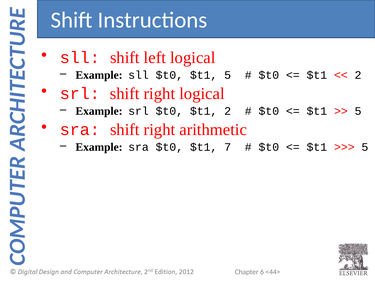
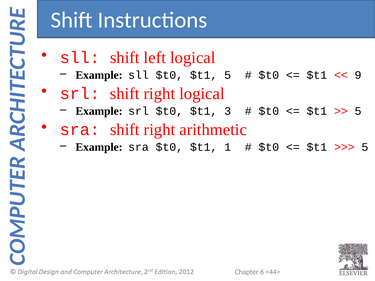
2 at (358, 75): 2 -> 9
$t1 2: 2 -> 3
7: 7 -> 1
